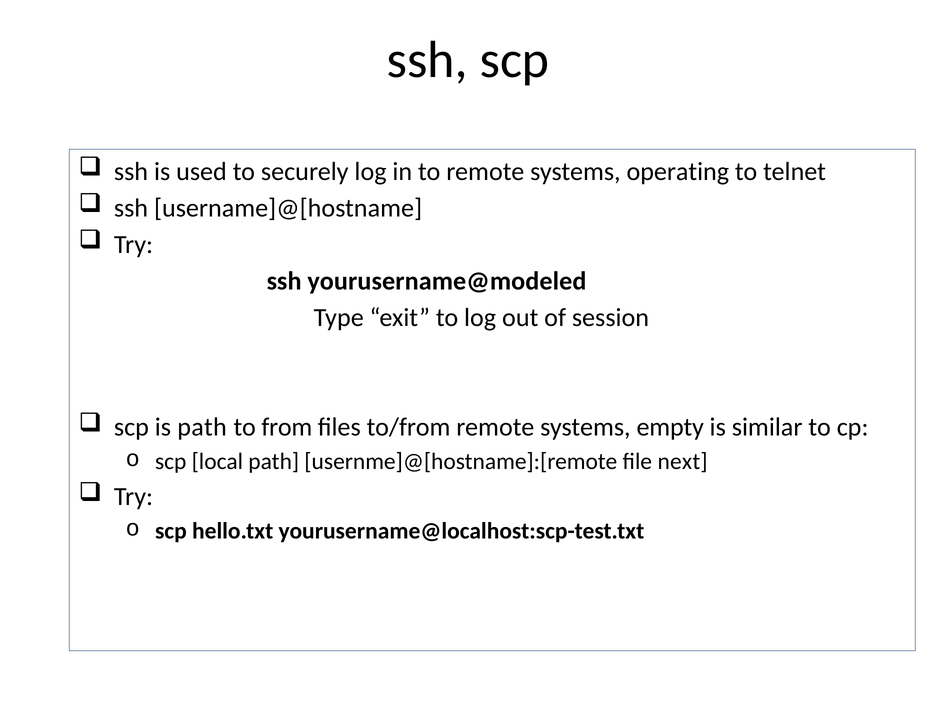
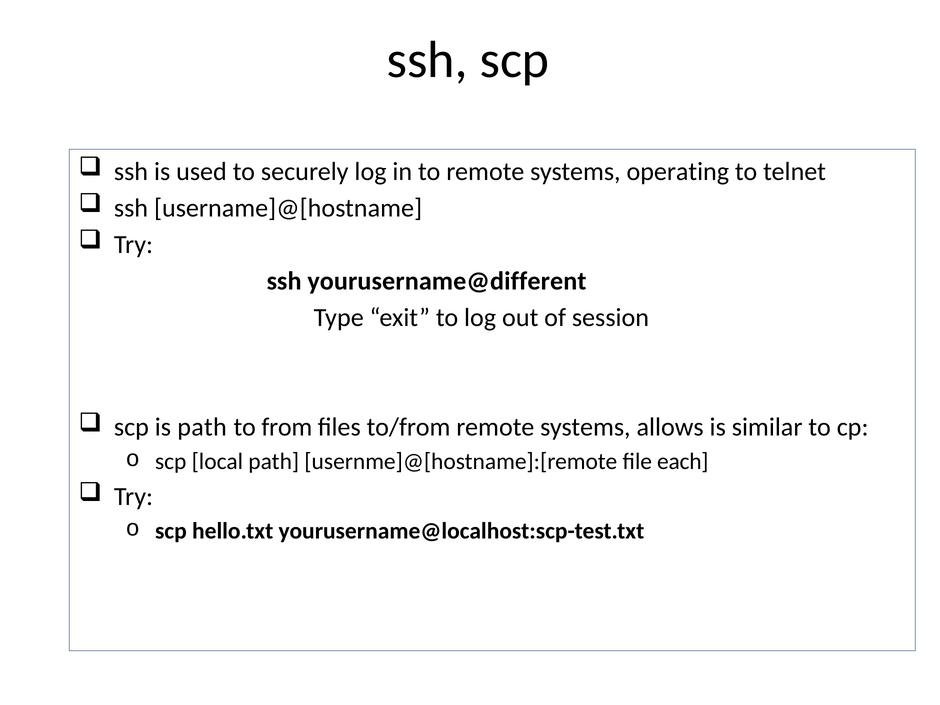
yourusername@modeled: yourusername@modeled -> yourusername@different
empty: empty -> allows
next: next -> each
